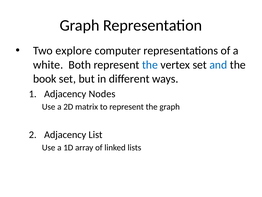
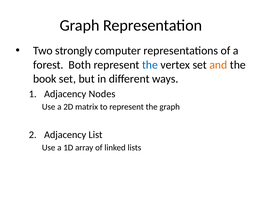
explore: explore -> strongly
white: white -> forest
and colour: blue -> orange
